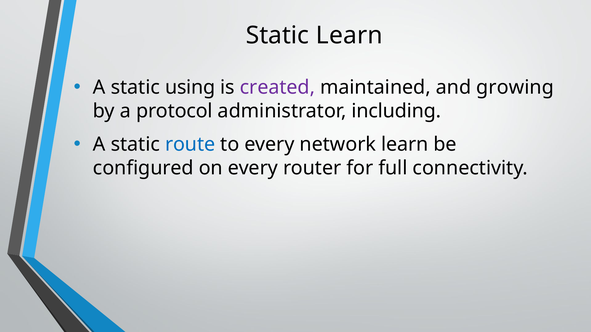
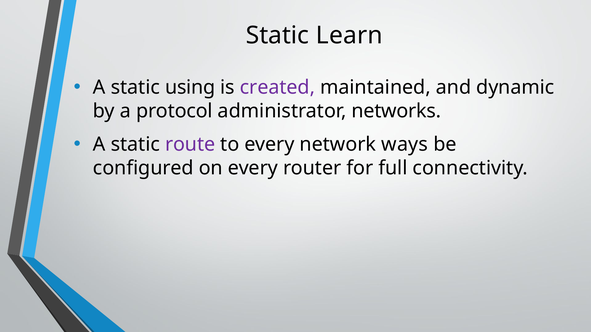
growing: growing -> dynamic
including: including -> networks
route colour: blue -> purple
network learn: learn -> ways
